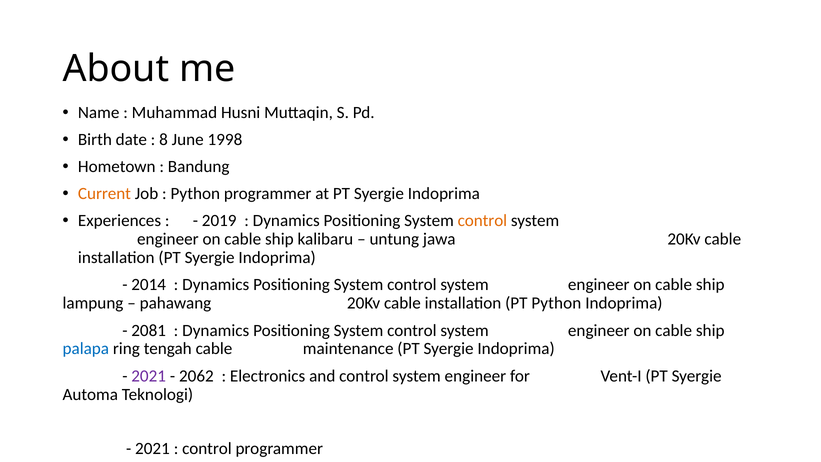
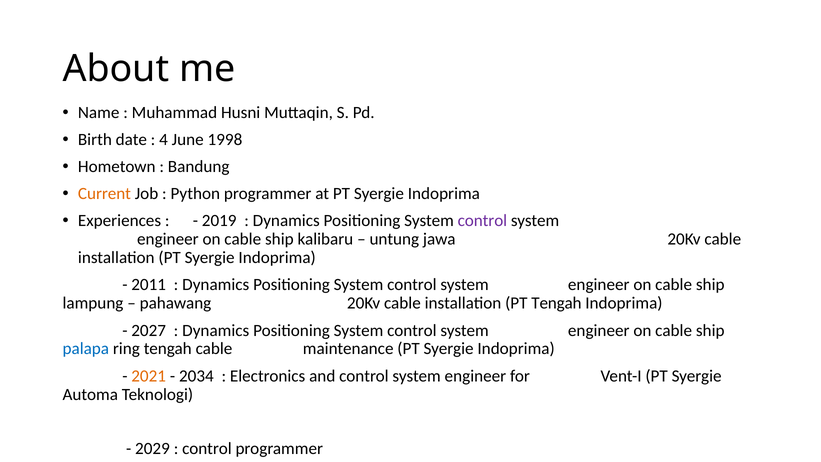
8: 8 -> 4
control at (482, 221) colour: orange -> purple
2014: 2014 -> 2011
PT Python: Python -> Tengah
2081: 2081 -> 2027
2021 at (149, 376) colour: purple -> orange
2062: 2062 -> 2034
2021 at (152, 448): 2021 -> 2029
